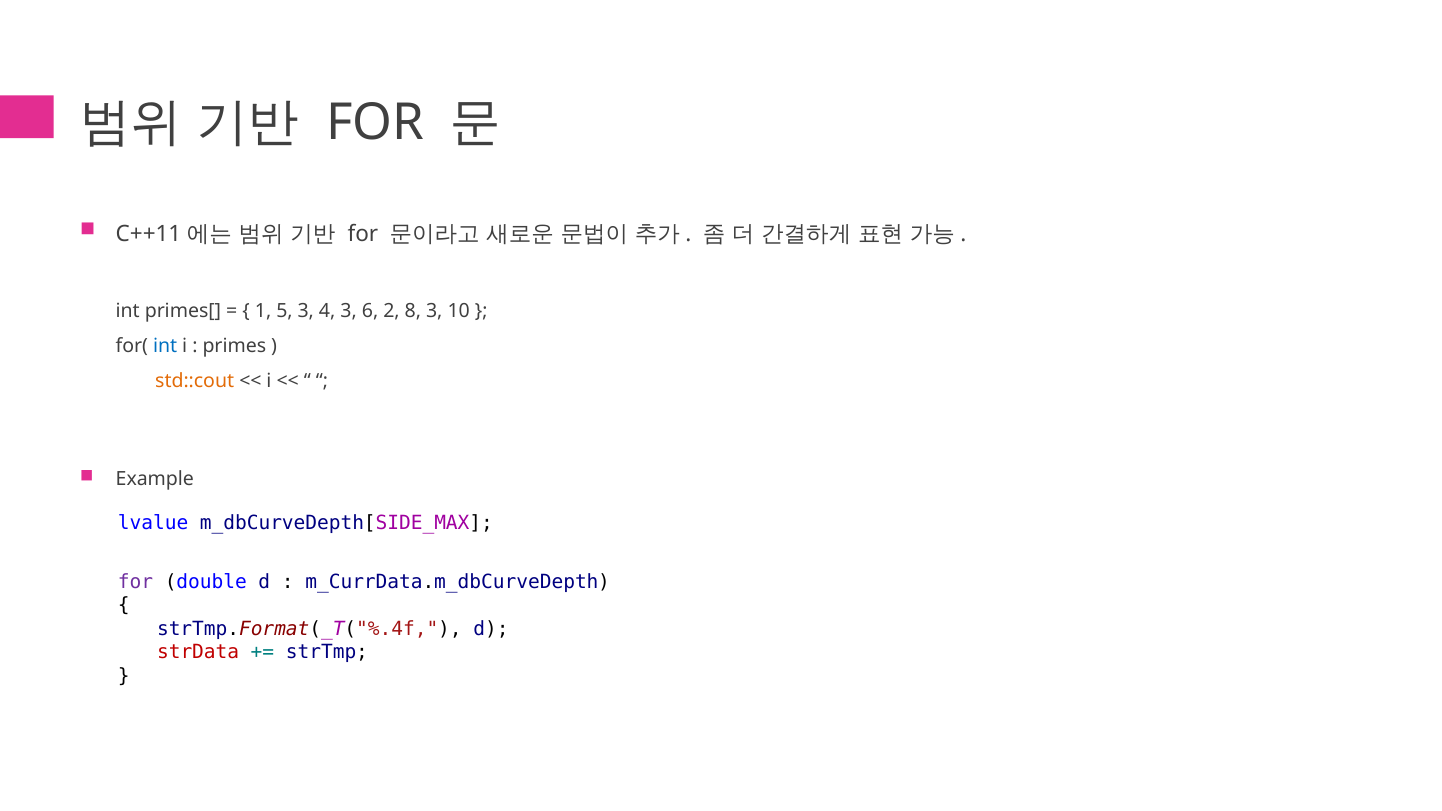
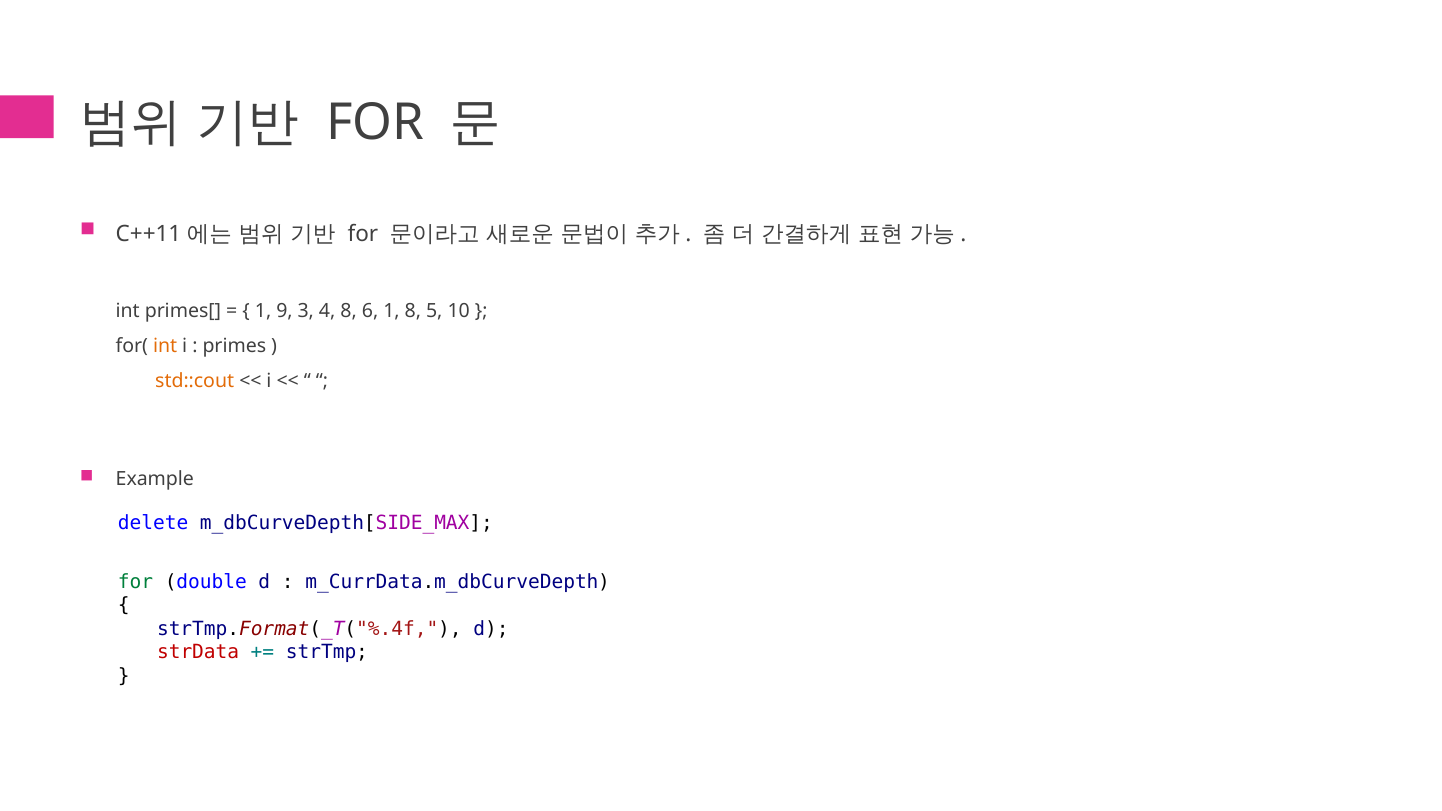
5: 5 -> 9
4 3: 3 -> 8
6 2: 2 -> 1
8 3: 3 -> 5
int at (165, 346) colour: blue -> orange
lvalue: lvalue -> delete
for at (135, 582) colour: purple -> green
